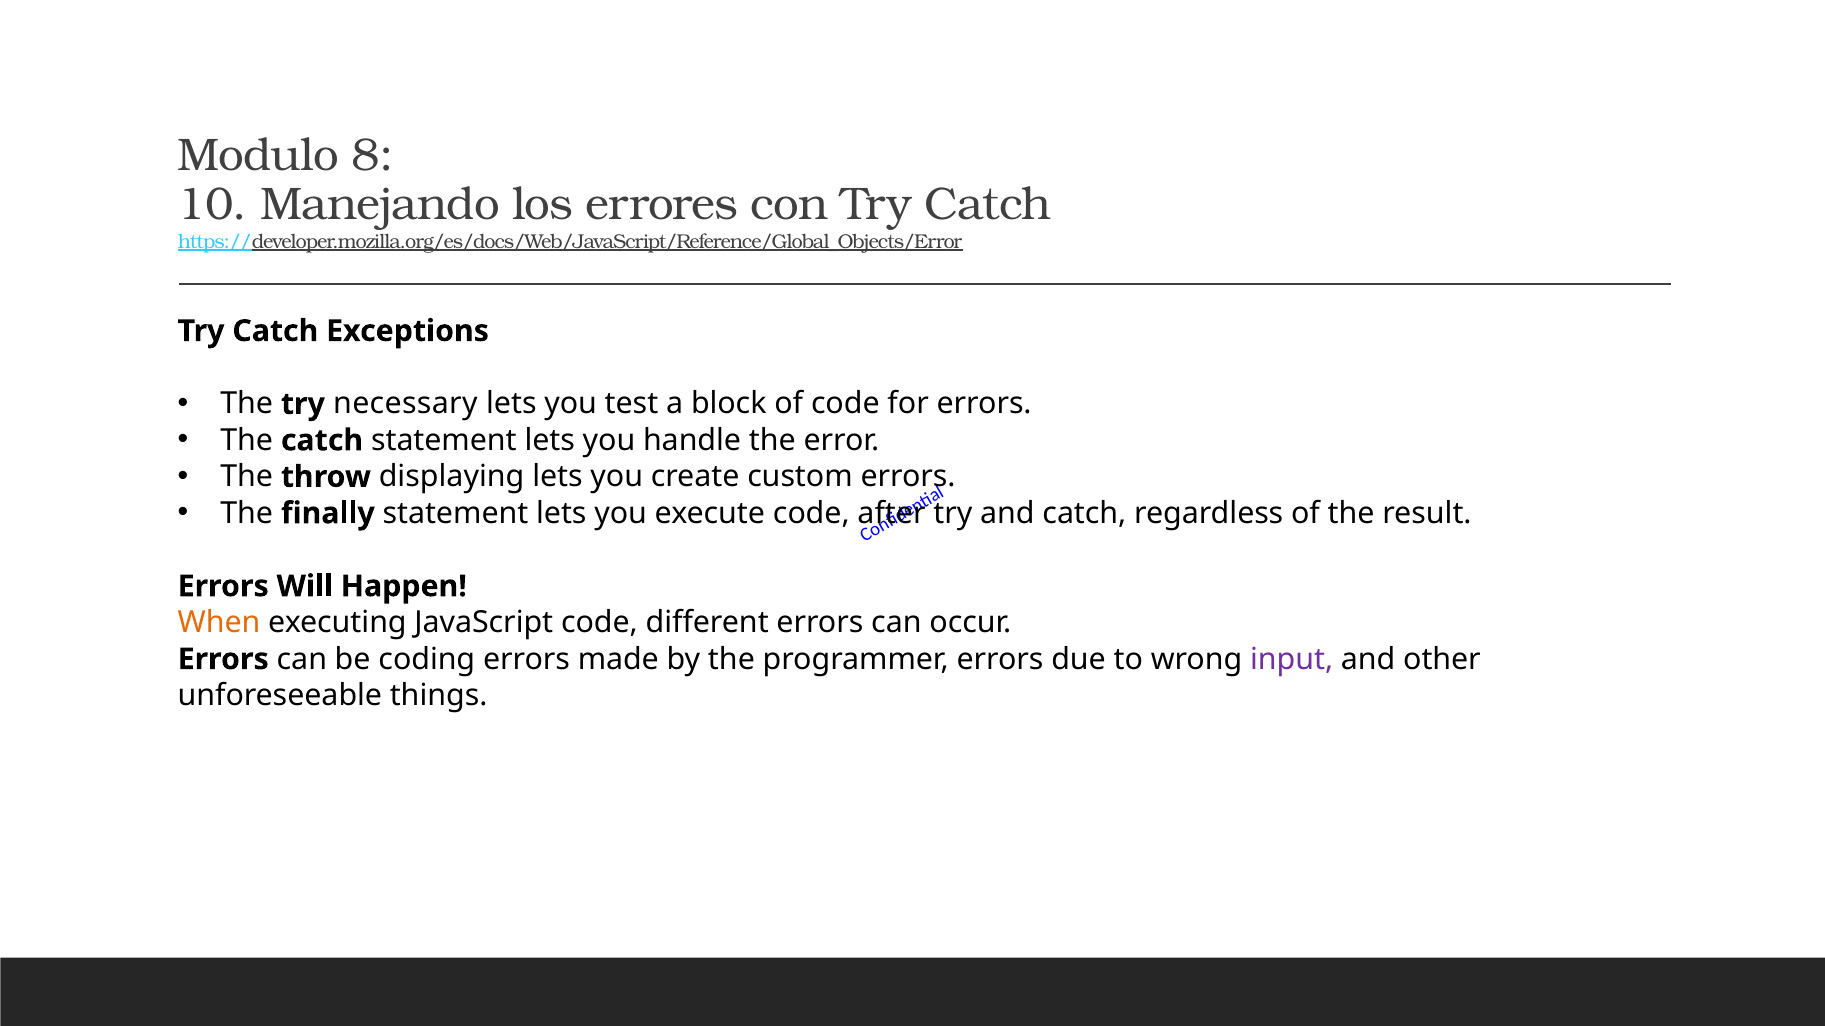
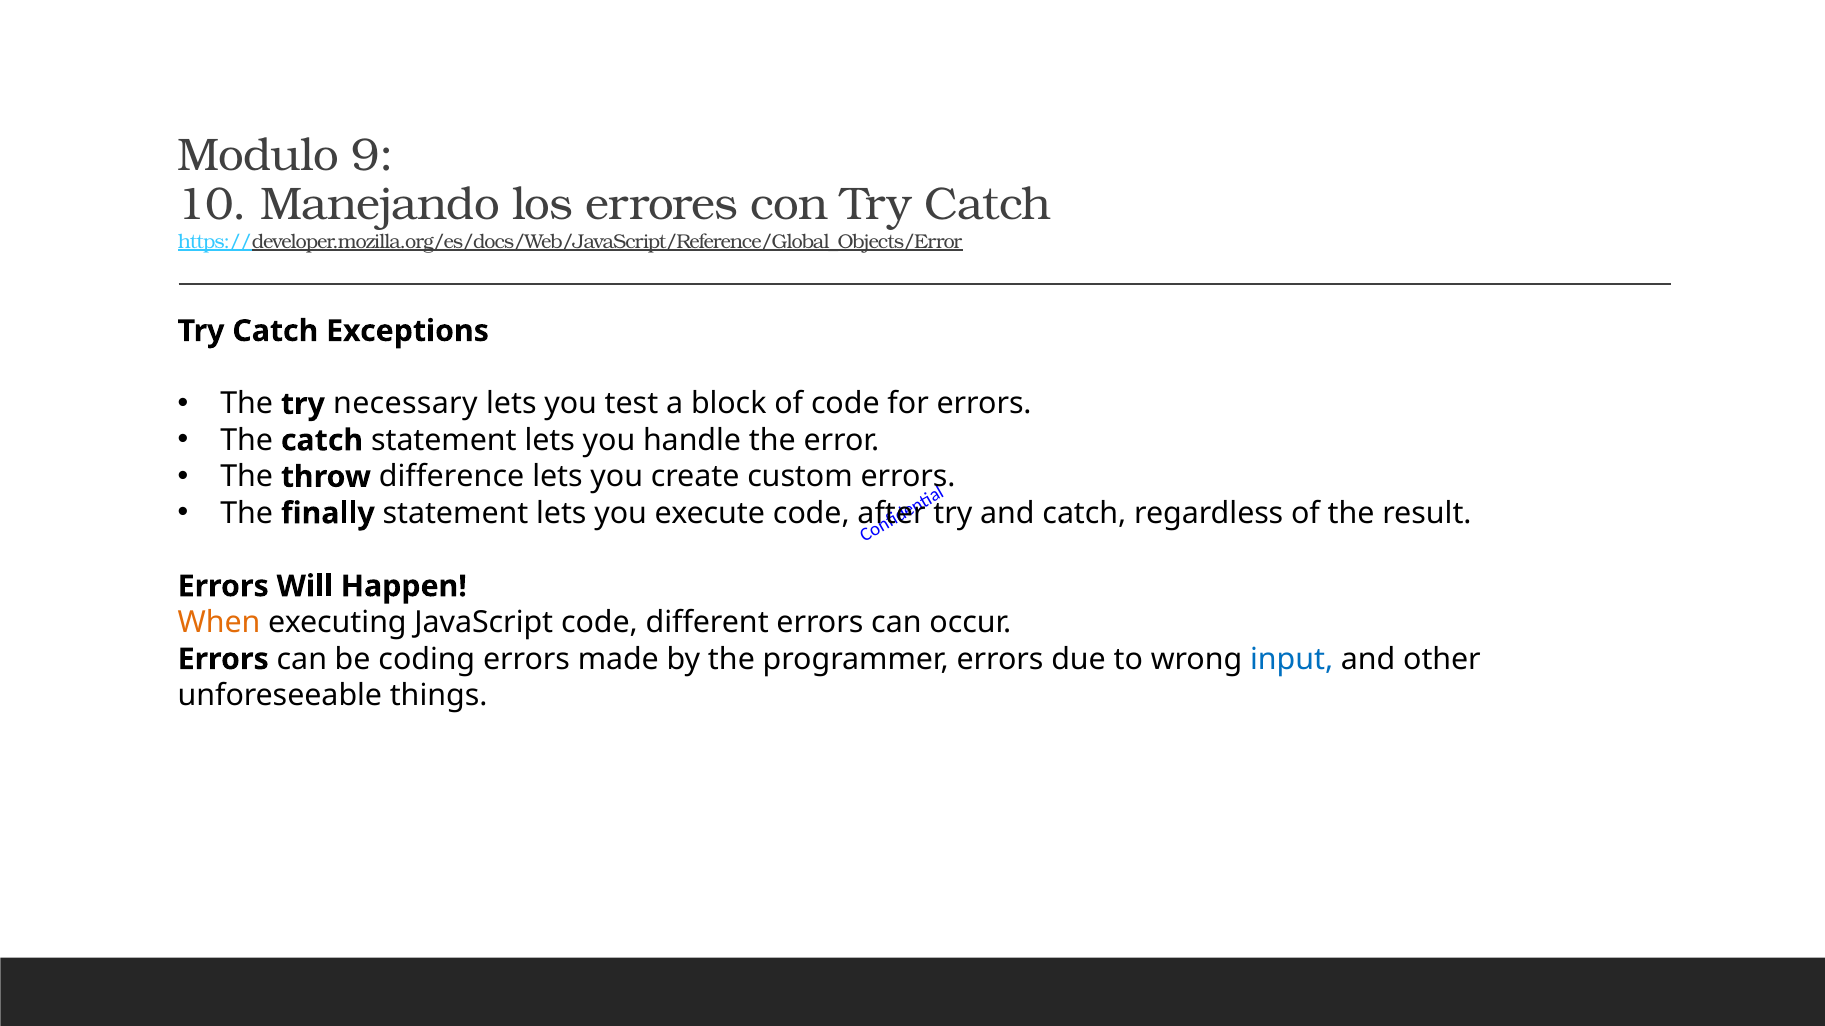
8: 8 -> 9
displaying: displaying -> difference
input colour: purple -> blue
